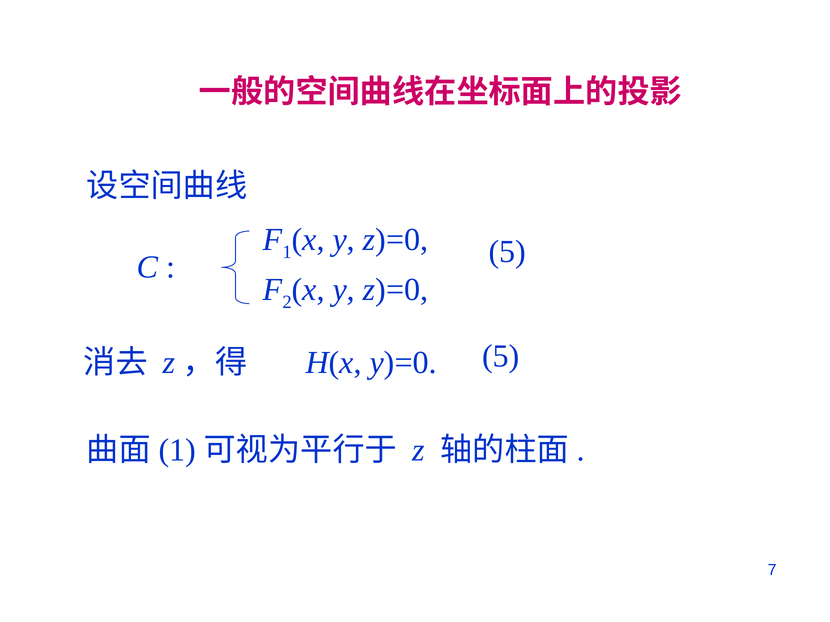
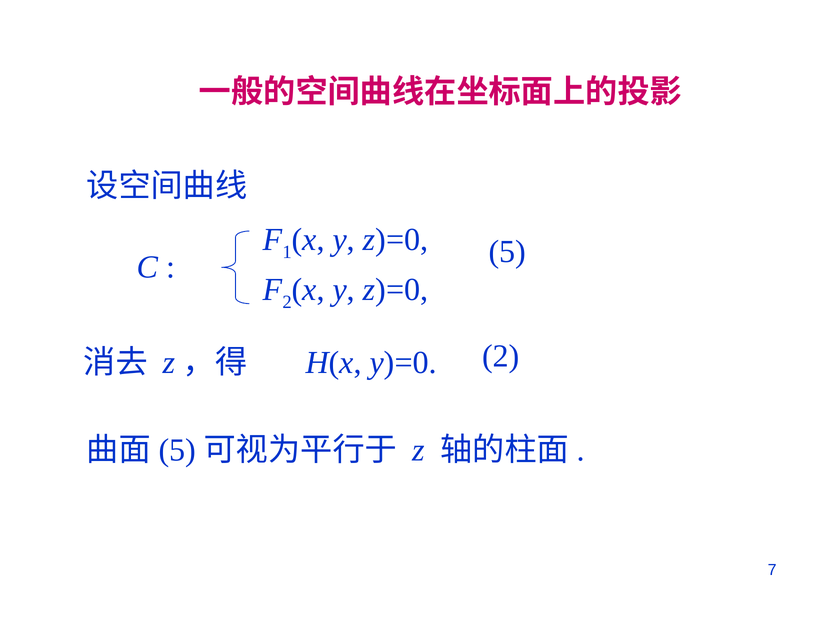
y)=0 5: 5 -> 2
1 at (177, 451): 1 -> 5
